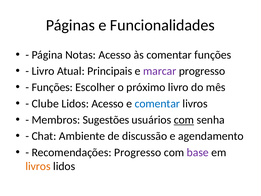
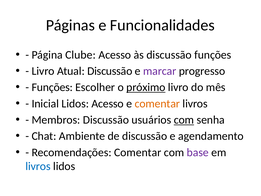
Notas: Notas -> Clube
às comentar: comentar -> discussão
Atual Principais: Principais -> Discussão
próximo underline: none -> present
Clube: Clube -> Inicial
comentar at (157, 103) colour: blue -> orange
Membros Sugestões: Sugestões -> Discussão
Recomendações Progresso: Progresso -> Comentar
livros at (38, 166) colour: orange -> blue
